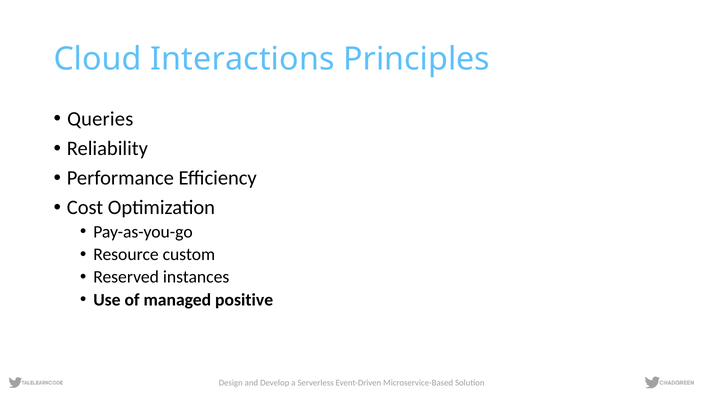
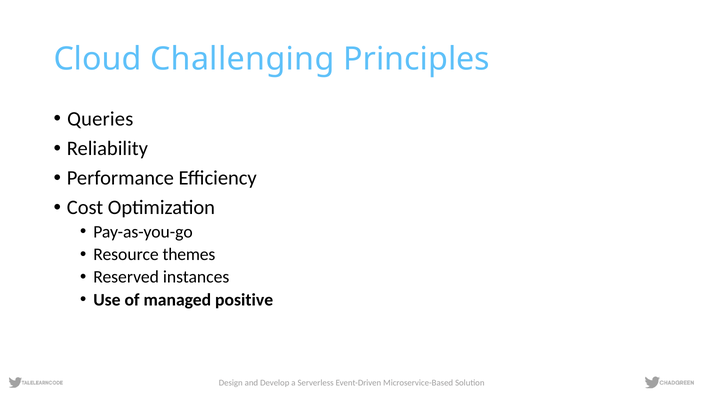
Interactions: Interactions -> Challenging
custom: custom -> themes
